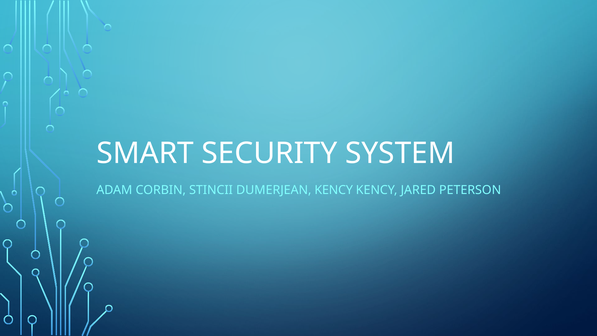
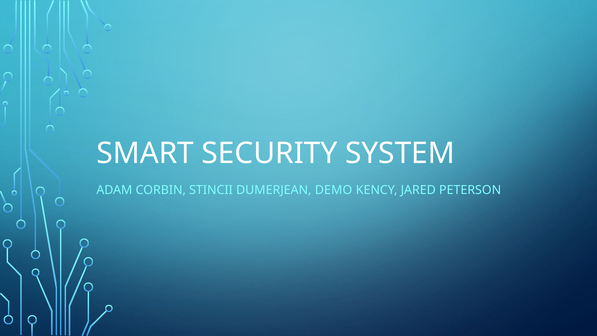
DUMERJEAN KENCY: KENCY -> DEMO
